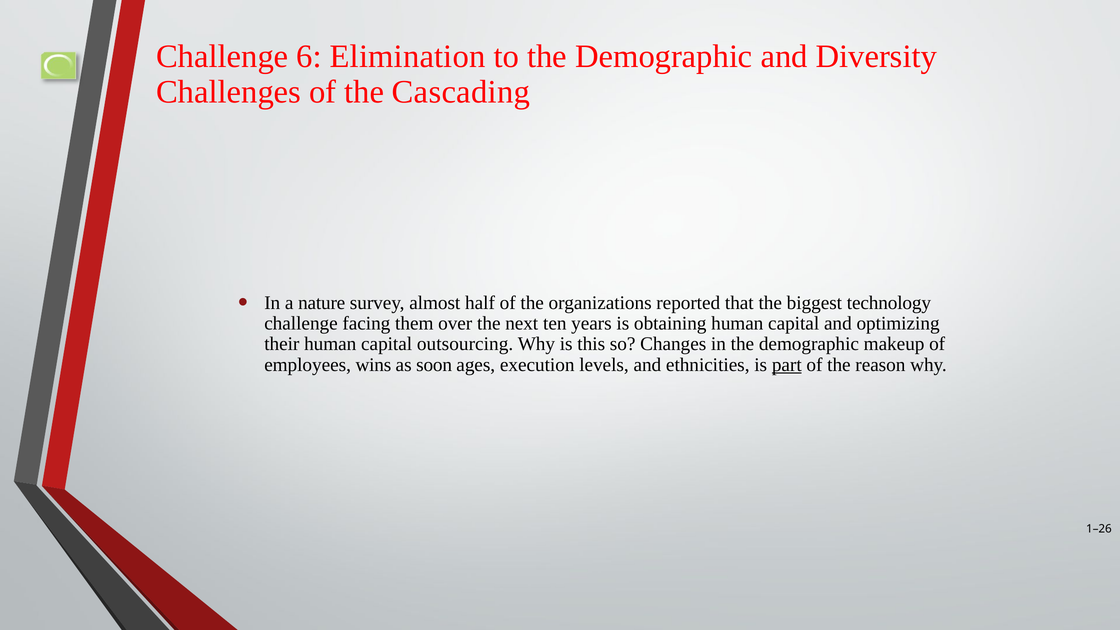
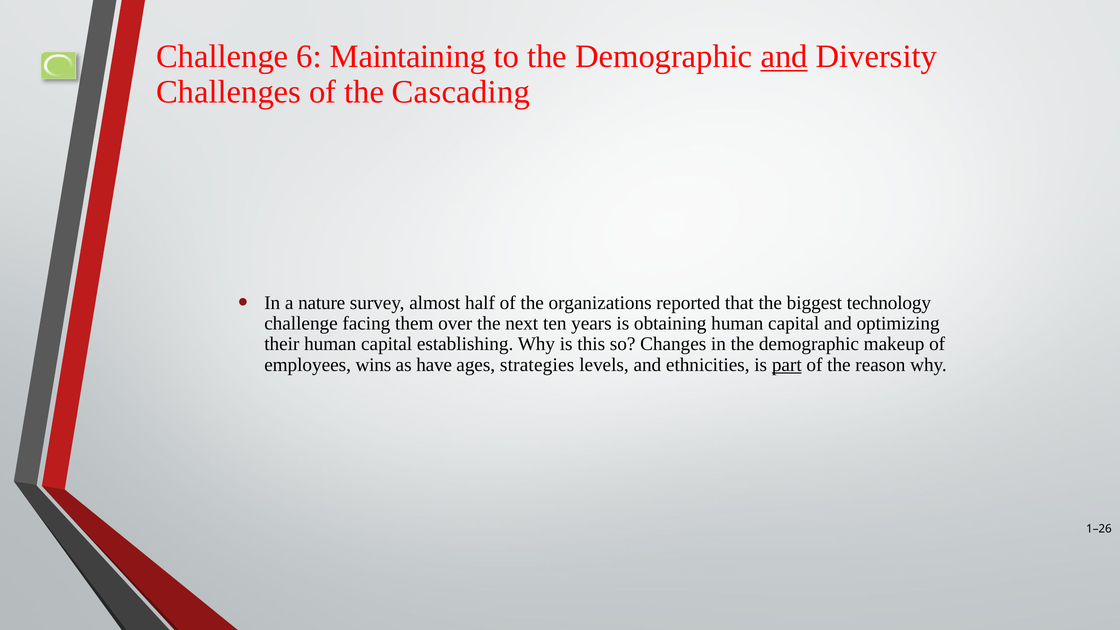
Elimination: Elimination -> Maintaining
and at (784, 57) underline: none -> present
outsourcing: outsourcing -> establishing
soon: soon -> have
execution: execution -> strategies
